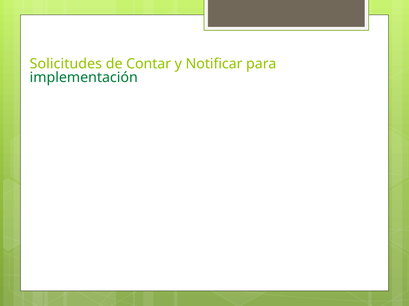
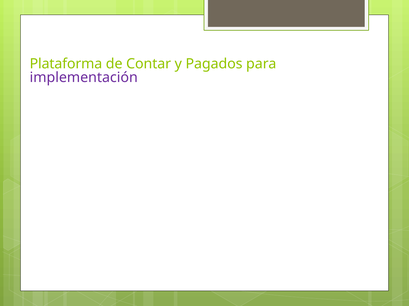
Solicitudes: Solicitudes -> Plataforma
Notificar: Notificar -> Pagados
implementación colour: green -> purple
